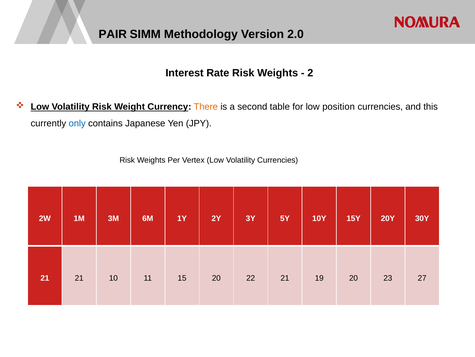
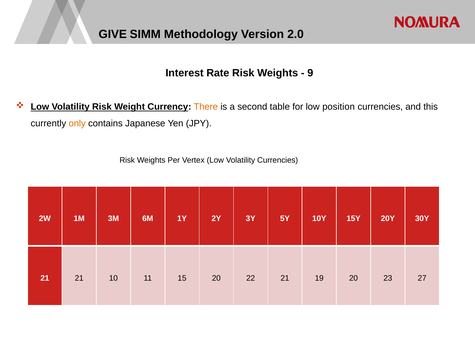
PAIR: PAIR -> GIVE
2: 2 -> 9
only colour: blue -> orange
